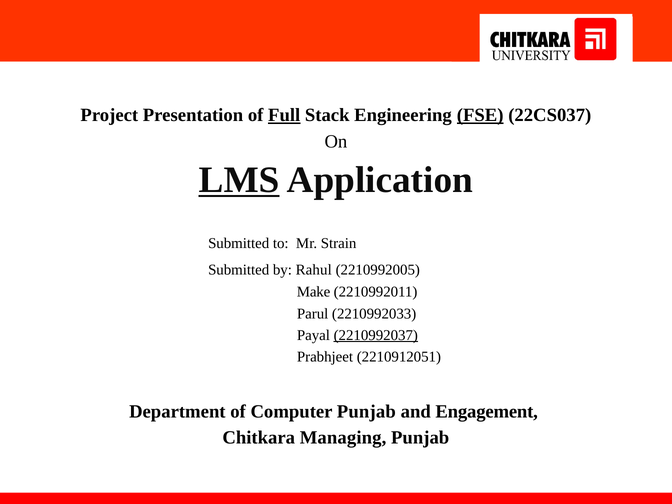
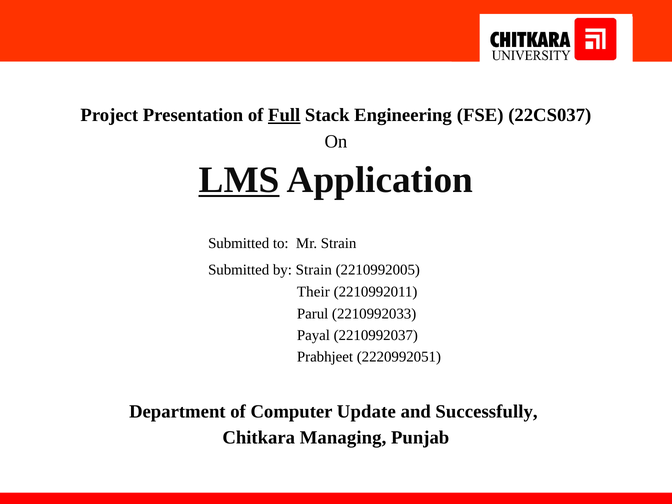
FSE underline: present -> none
by Rahul: Rahul -> Strain
Make: Make -> Their
2210992037 underline: present -> none
2210912051: 2210912051 -> 2220992051
Computer Punjab: Punjab -> Update
Engagement: Engagement -> Successfully
